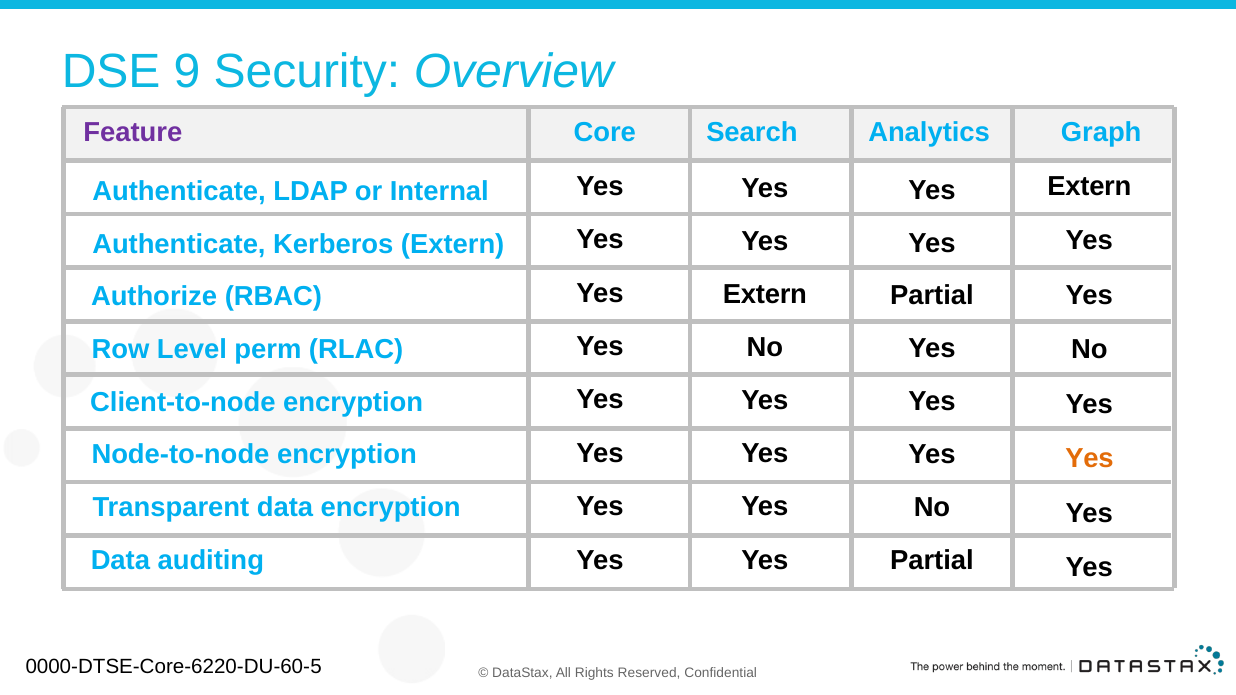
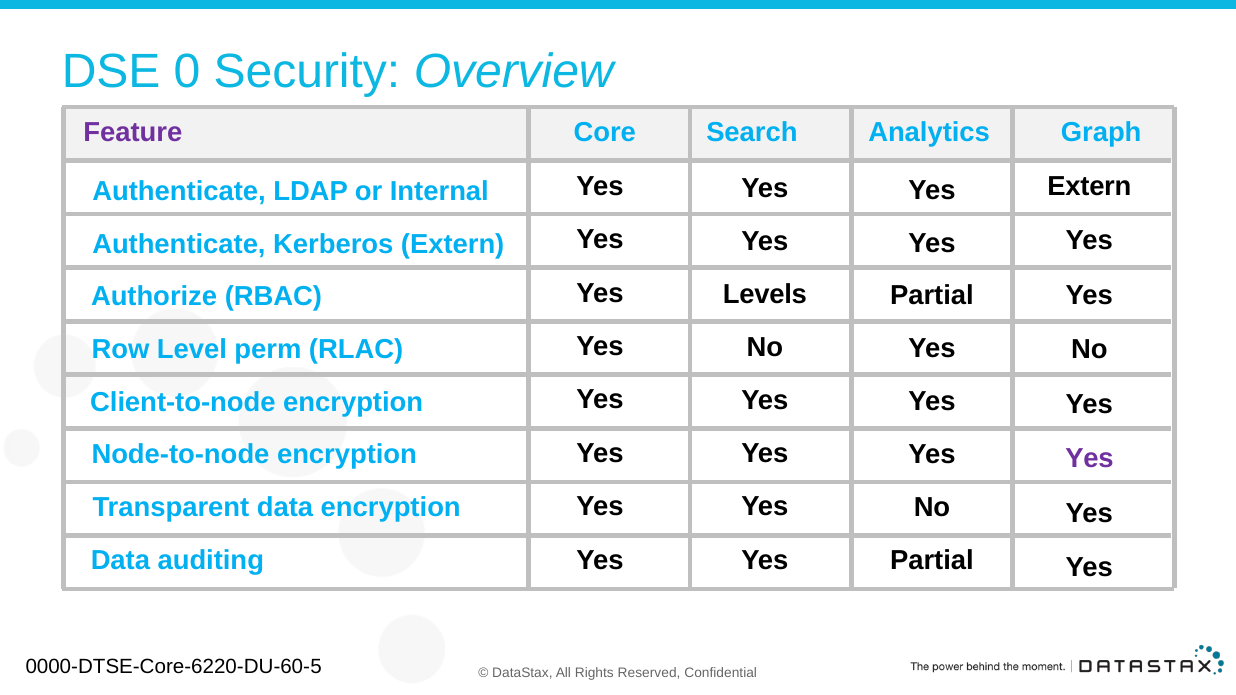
9: 9 -> 0
Extern at (765, 294): Extern -> Levels
Yes at (1089, 459) colour: orange -> purple
